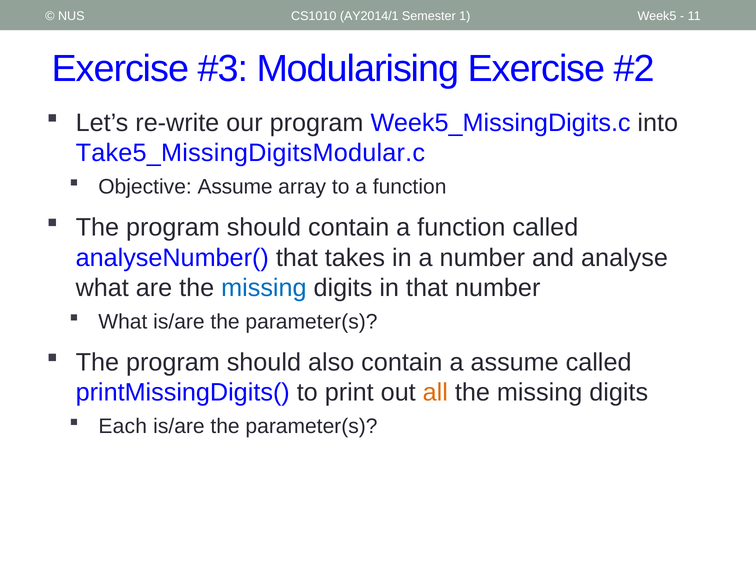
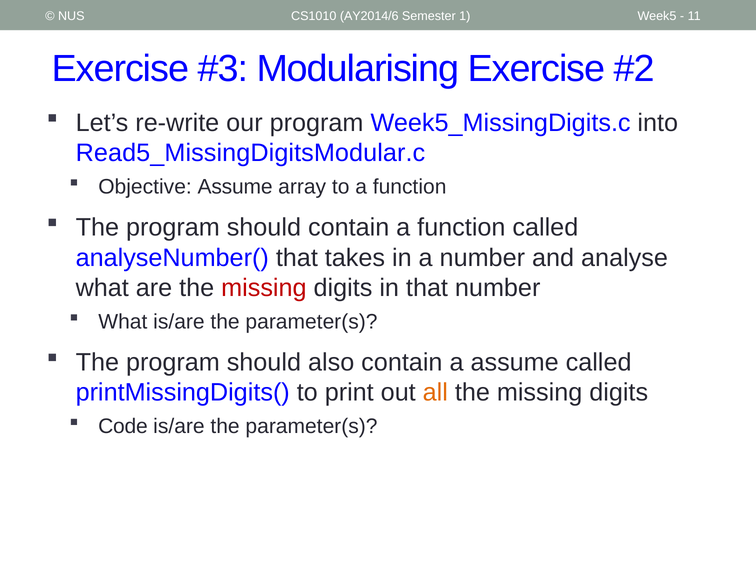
AY2014/1: AY2014/1 -> AY2014/6
Take5_MissingDigitsModular.c: Take5_MissingDigitsModular.c -> Read5_MissingDigitsModular.c
missing at (264, 288) colour: blue -> red
Each: Each -> Code
